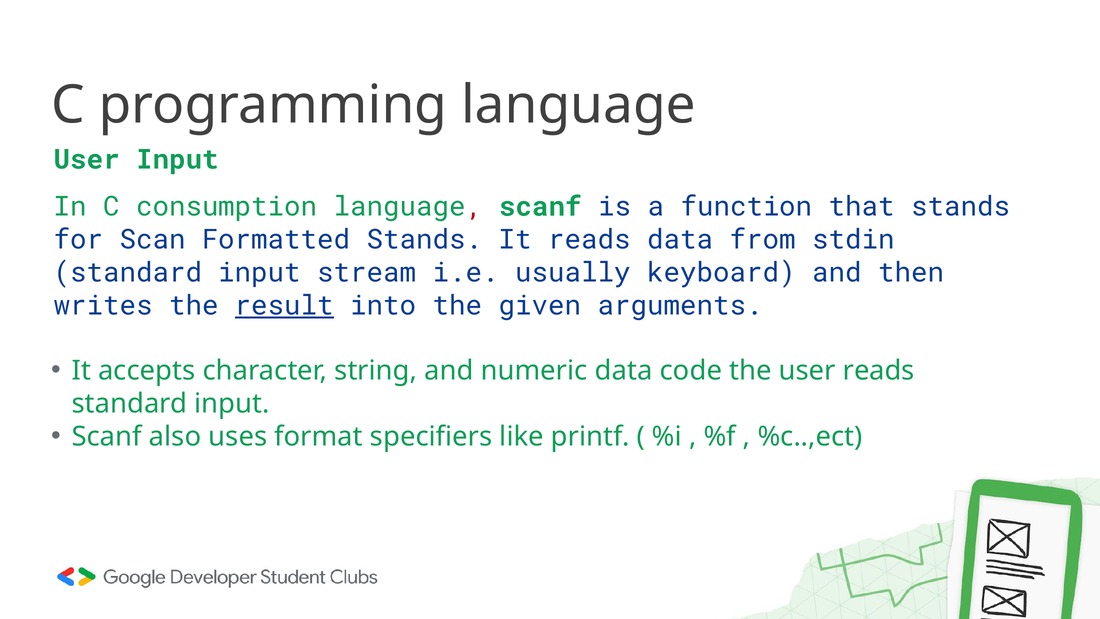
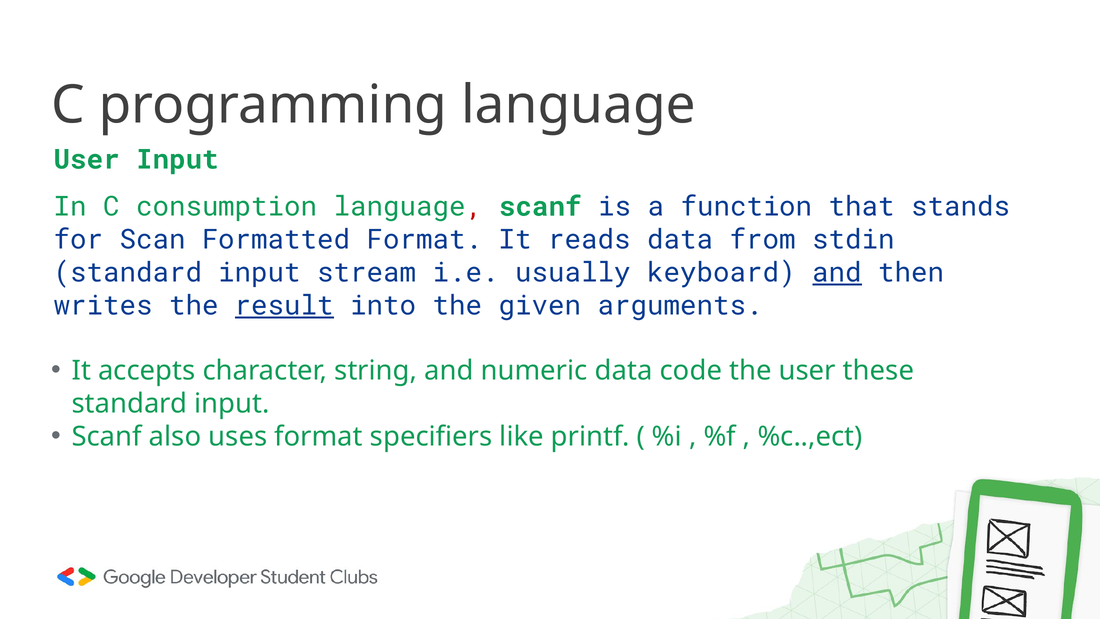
Formatted Stands: Stands -> Format
and at (837, 273) underline: none -> present
user reads: reads -> these
